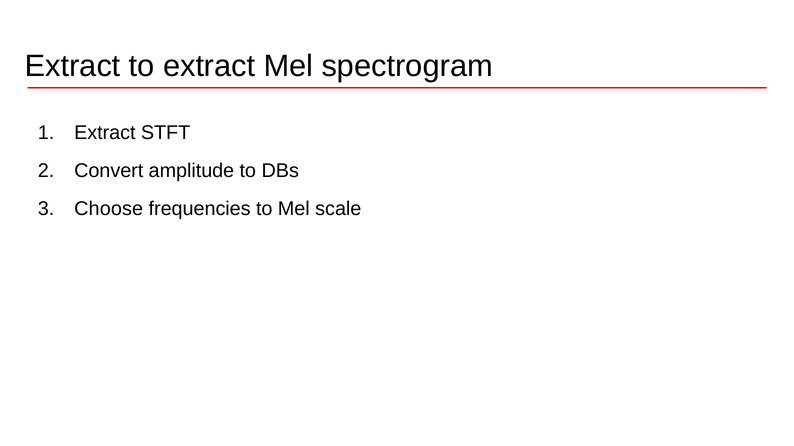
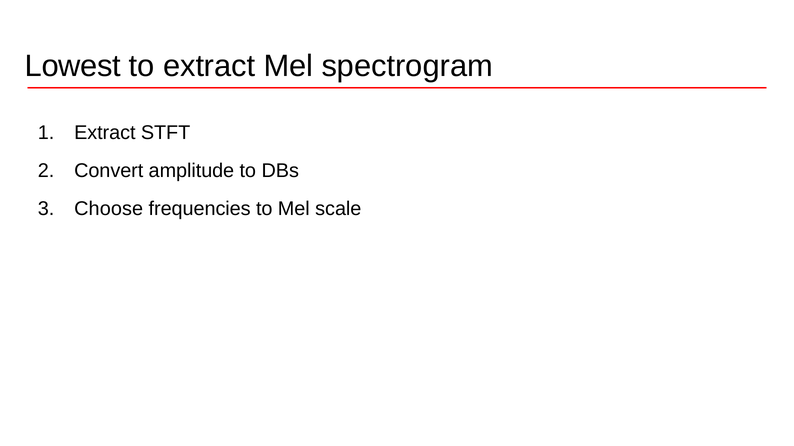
Extract at (73, 66): Extract -> Lowest
